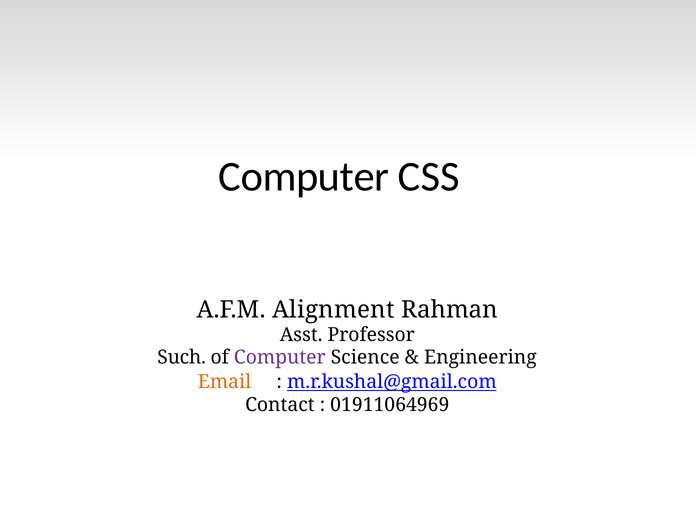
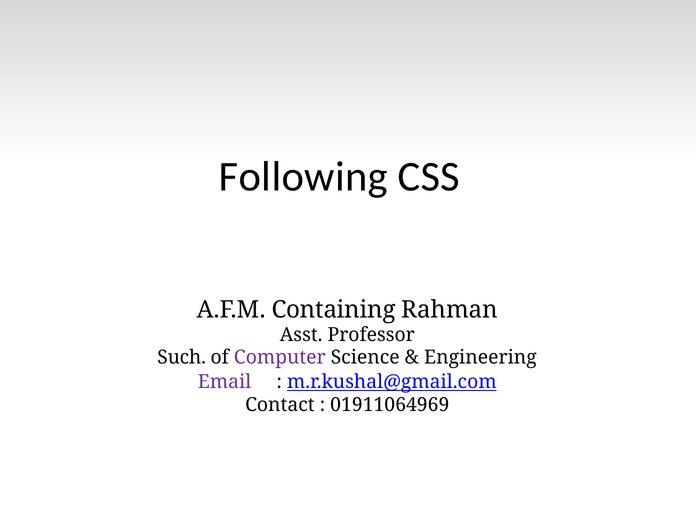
Computer at (304, 177): Computer -> Following
Alignment: Alignment -> Containing
Email colour: orange -> purple
